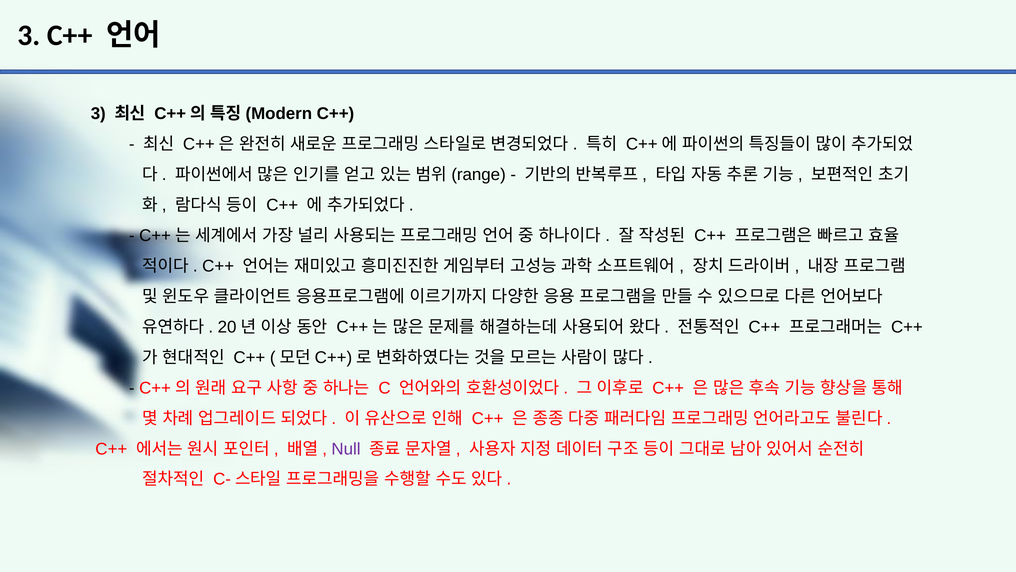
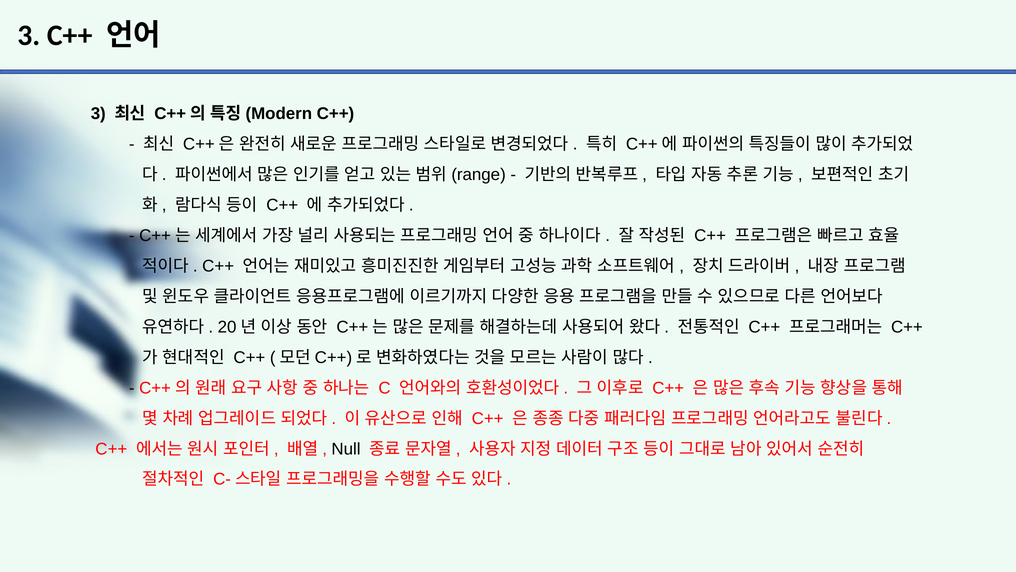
Null colour: purple -> black
